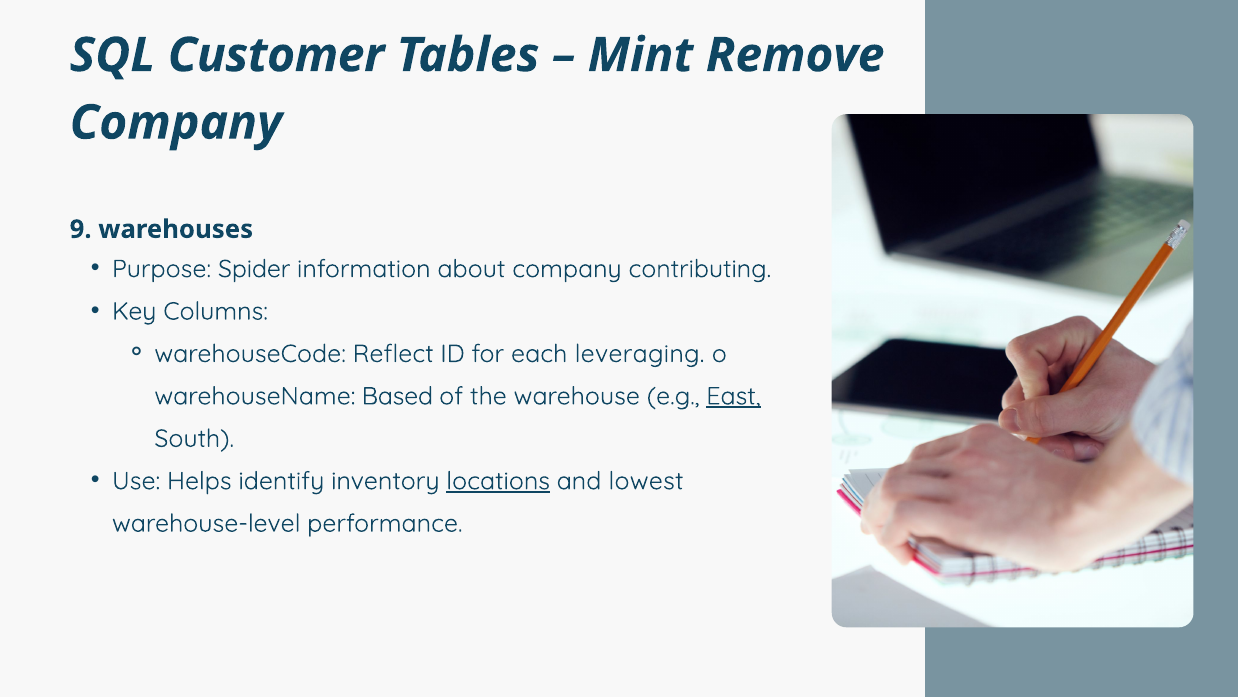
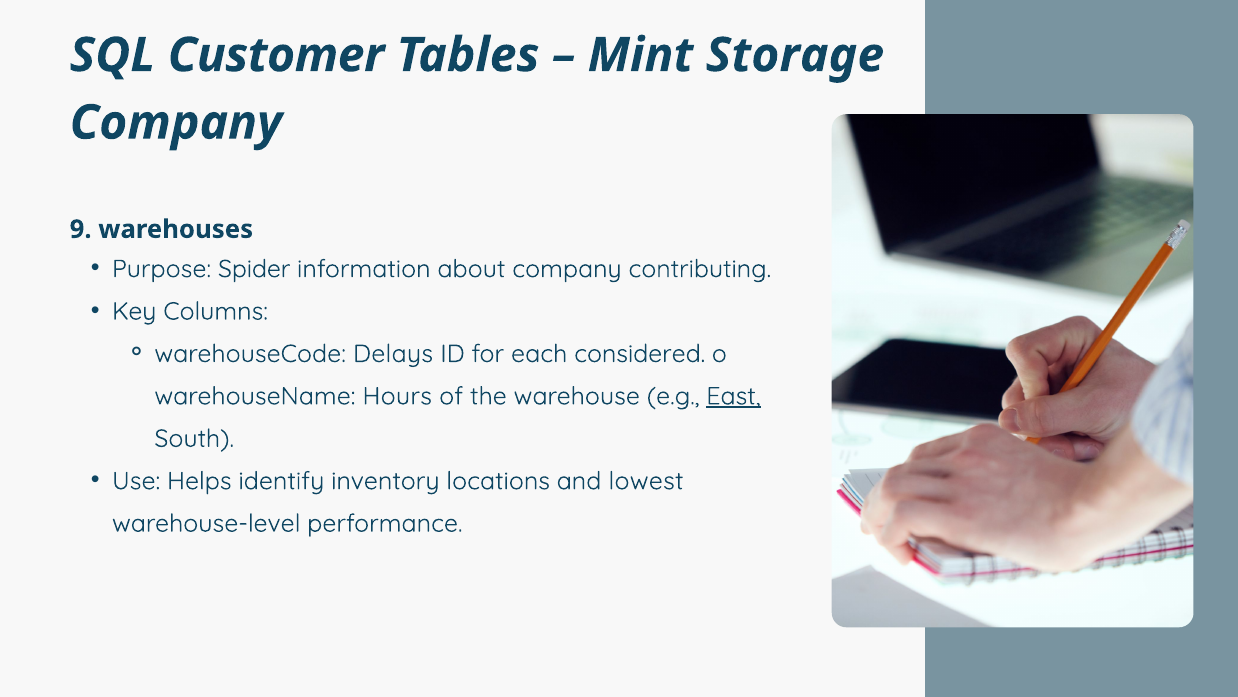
Remove: Remove -> Storage
Reflect: Reflect -> Delays
leveraging: leveraging -> considered
Based: Based -> Hours
locations underline: present -> none
